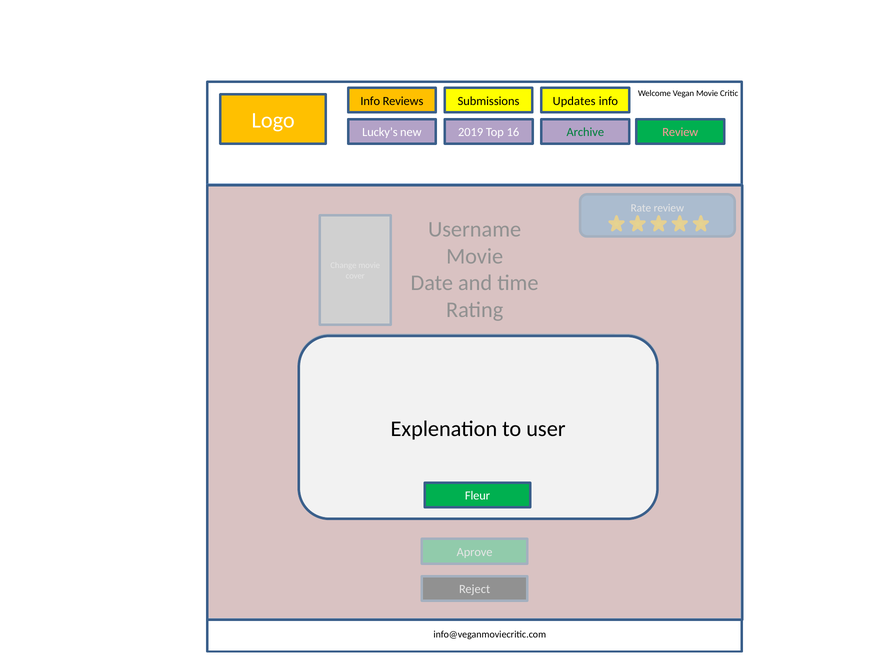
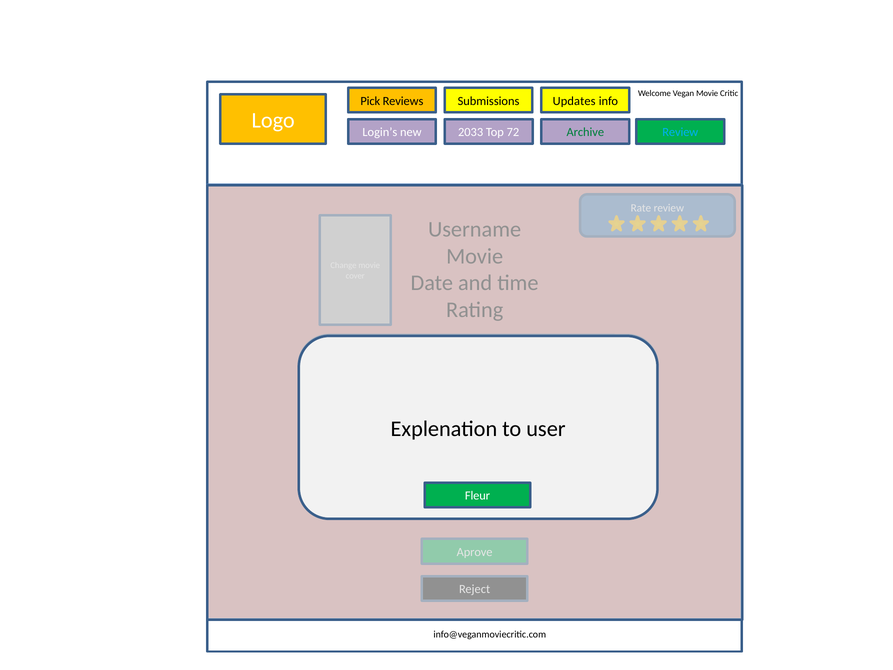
Info at (370, 101): Info -> Pick
Lucky’s: Lucky’s -> Login’s
2019: 2019 -> 2033
16: 16 -> 72
Review at (680, 132) colour: pink -> light blue
